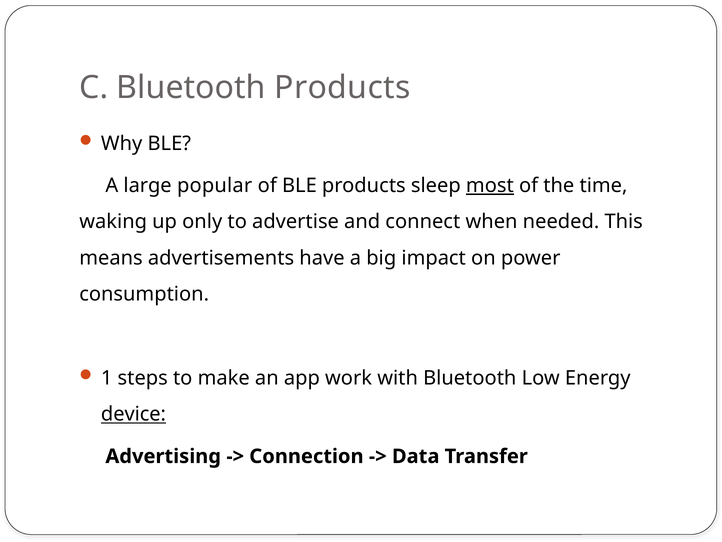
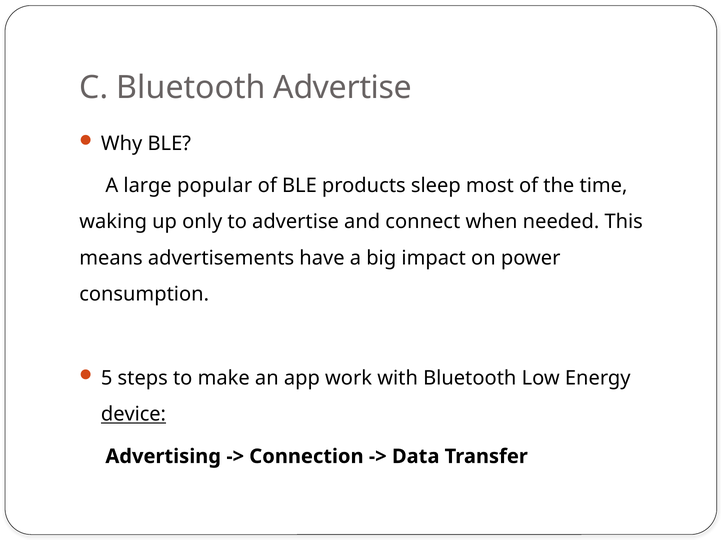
Bluetooth Products: Products -> Advertise
most underline: present -> none
1: 1 -> 5
